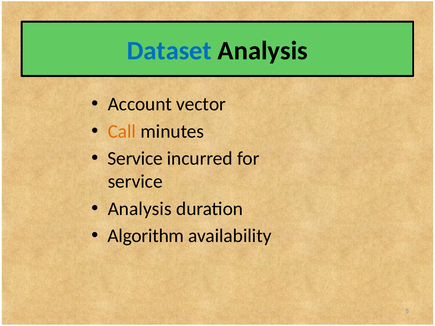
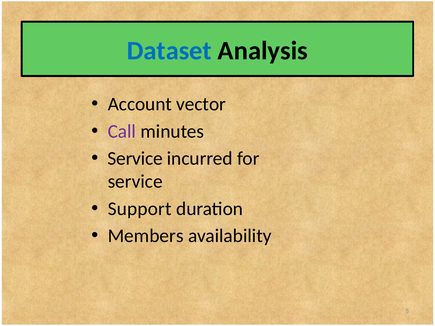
Call colour: orange -> purple
Analysis at (140, 209): Analysis -> Support
Algorithm: Algorithm -> Members
